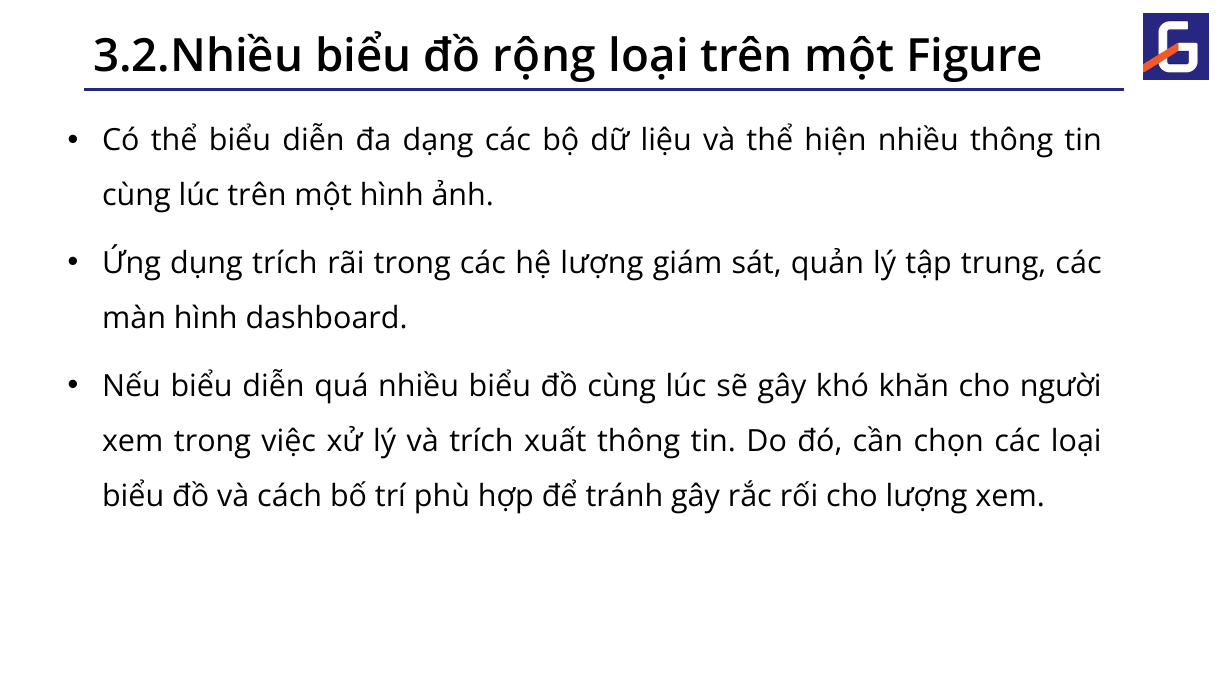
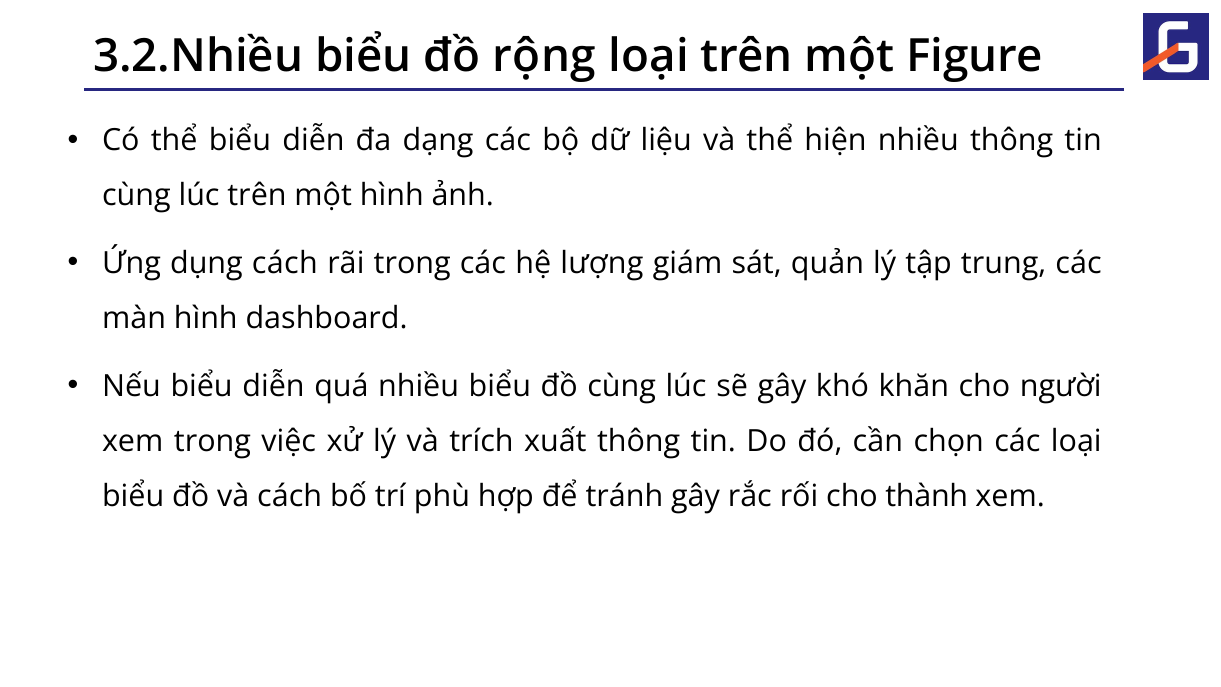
dụng trích: trích -> cách
cho lượng: lượng -> thành
